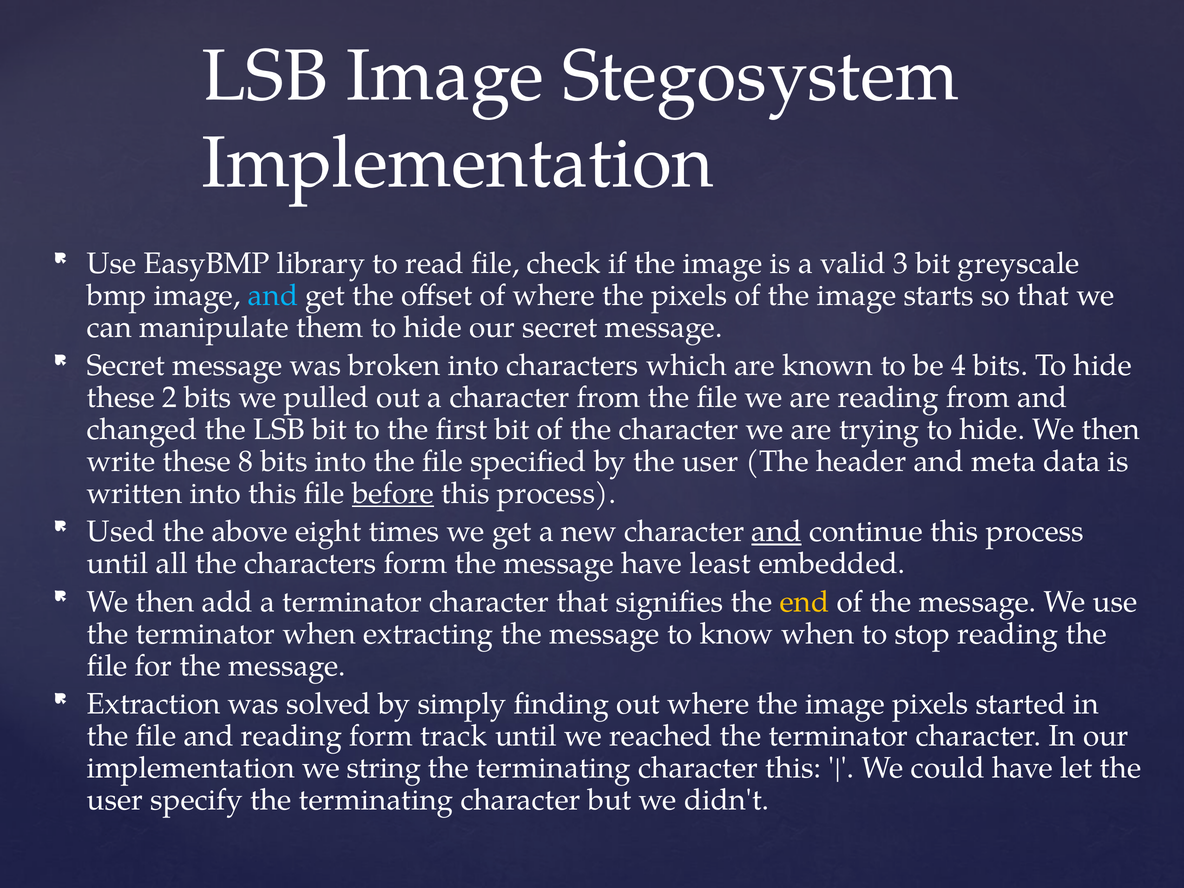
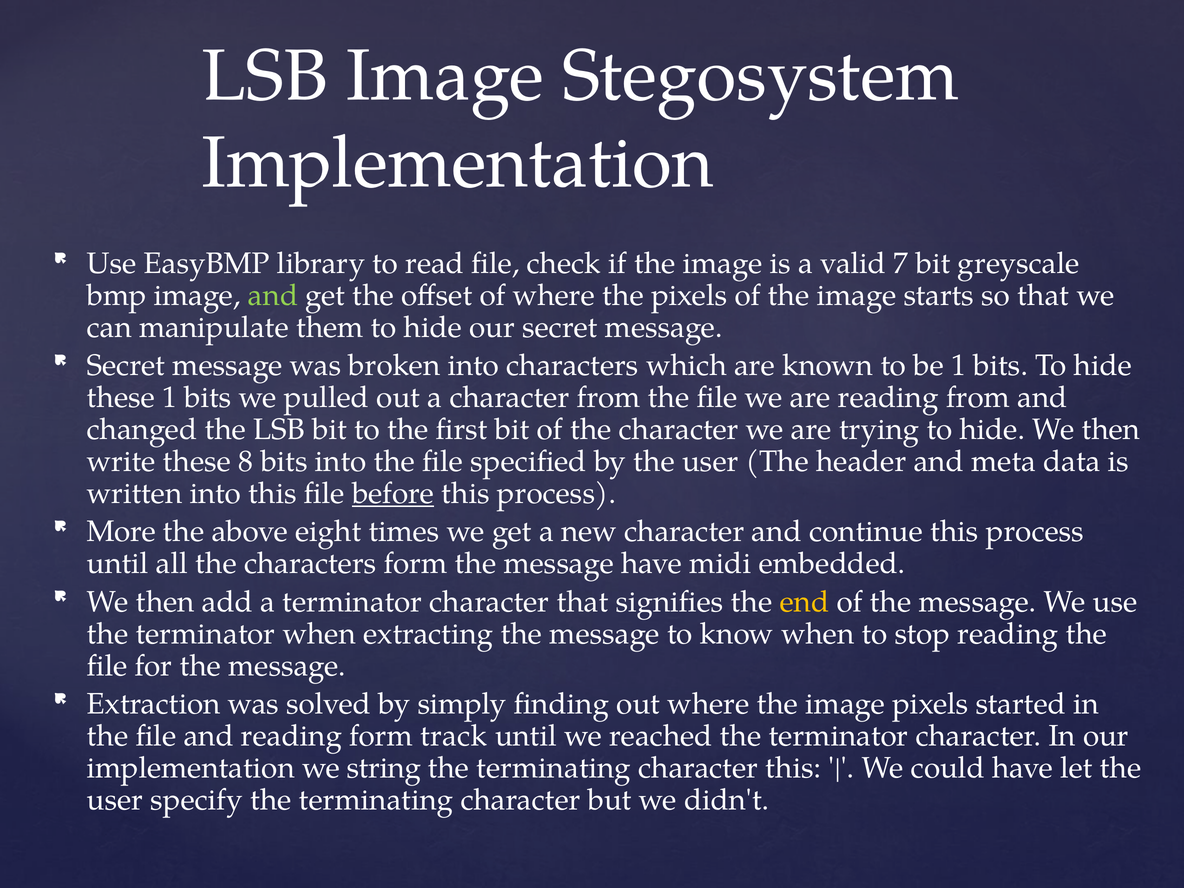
3: 3 -> 7
and at (273, 295) colour: light blue -> light green
be 4: 4 -> 1
these 2: 2 -> 1
Used: Used -> More
and at (777, 532) underline: present -> none
least: least -> midi
